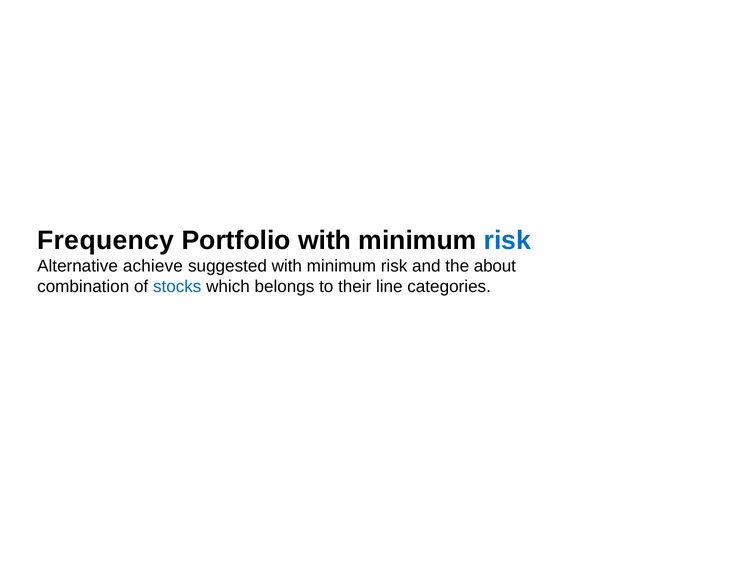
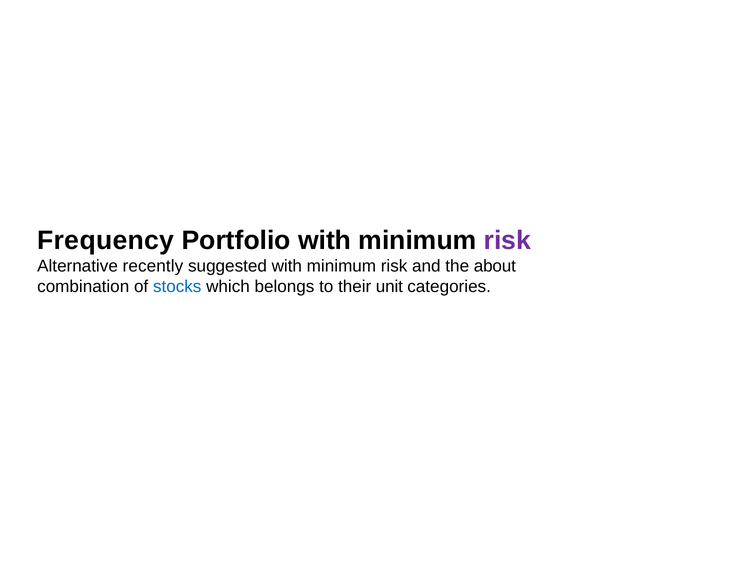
risk at (507, 240) colour: blue -> purple
achieve: achieve -> recently
line: line -> unit
